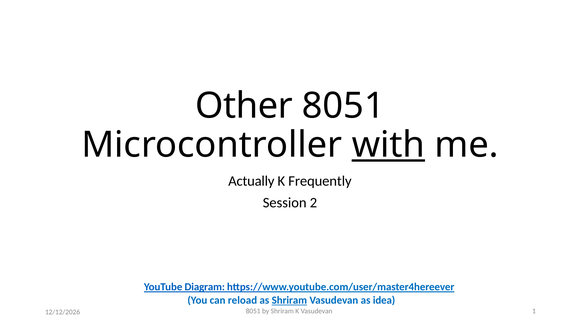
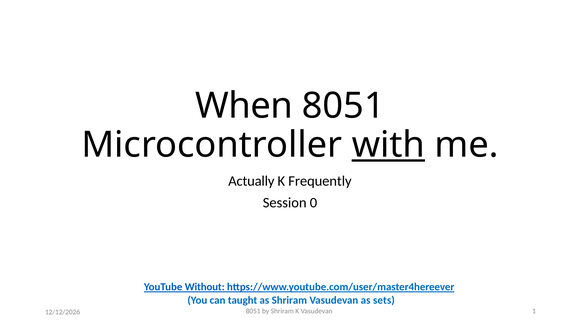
Other: Other -> When
2: 2 -> 0
Diagram: Diagram -> Without
reload: reload -> taught
Shriram at (289, 300) underline: present -> none
idea: idea -> sets
